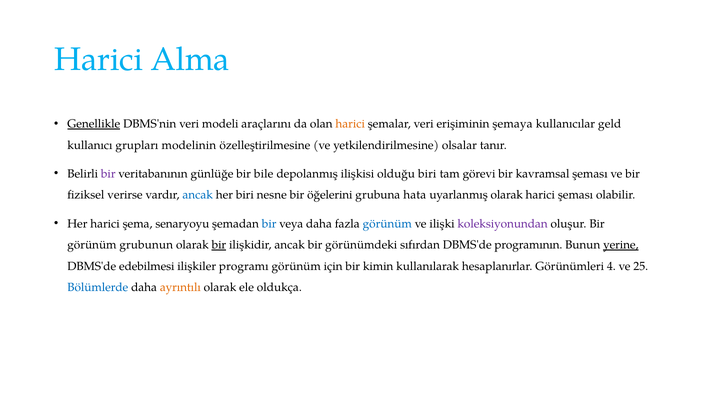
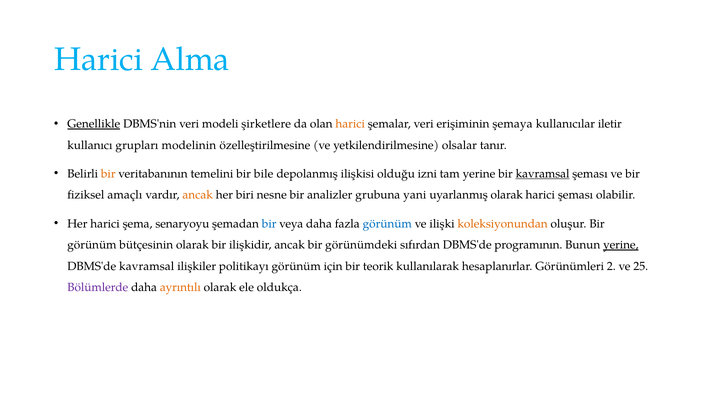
araçlarını: araçlarını -> şirketlere
geld: geld -> iletir
bir at (108, 174) colour: purple -> orange
günlüğe: günlüğe -> temelini
olduğu biri: biri -> izni
tam görevi: görevi -> yerine
kavramsal at (543, 174) underline: none -> present
verirse: verirse -> amaçlı
ancak at (198, 195) colour: blue -> orange
öğelerini: öğelerini -> analizler
hata: hata -> yani
koleksiyonundan colour: purple -> orange
grubunun: grubunun -> bütçesinin
bir at (219, 245) underline: present -> none
DBMS'de edebilmesi: edebilmesi -> kavramsal
programı: programı -> politikayı
kimin: kimin -> teorik
4: 4 -> 2
Bölümlerde colour: blue -> purple
